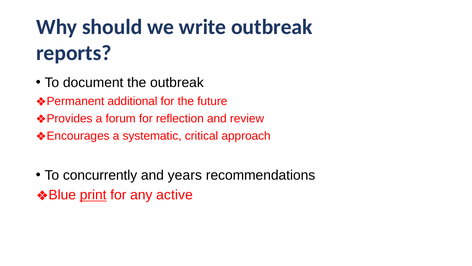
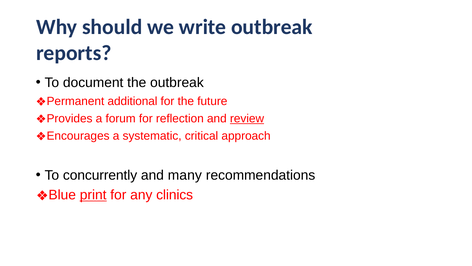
review underline: none -> present
years: years -> many
active: active -> clinics
